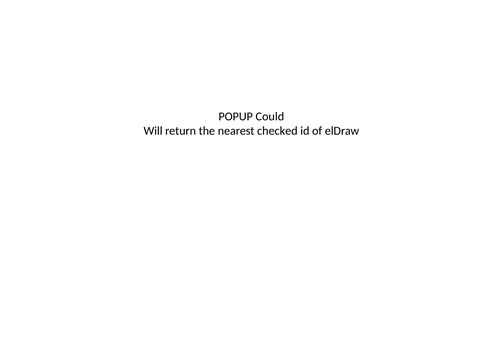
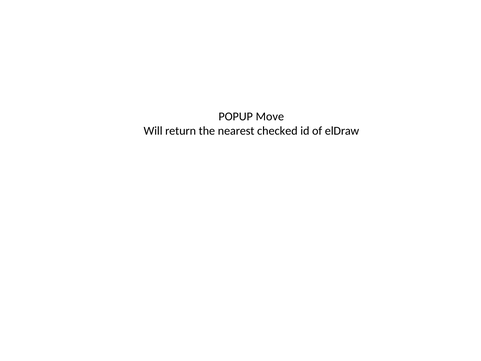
Could: Could -> Move
